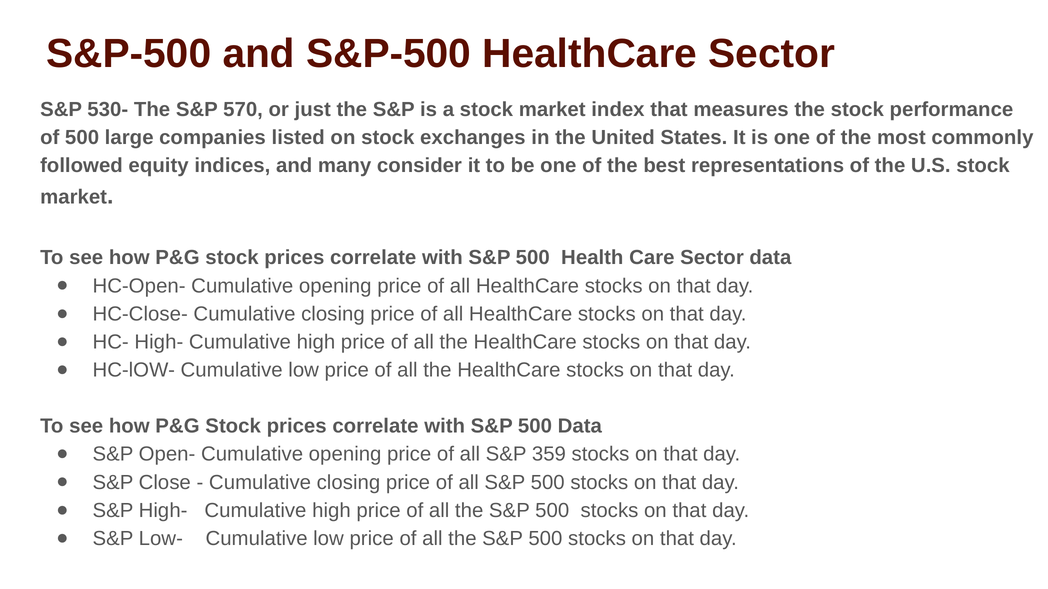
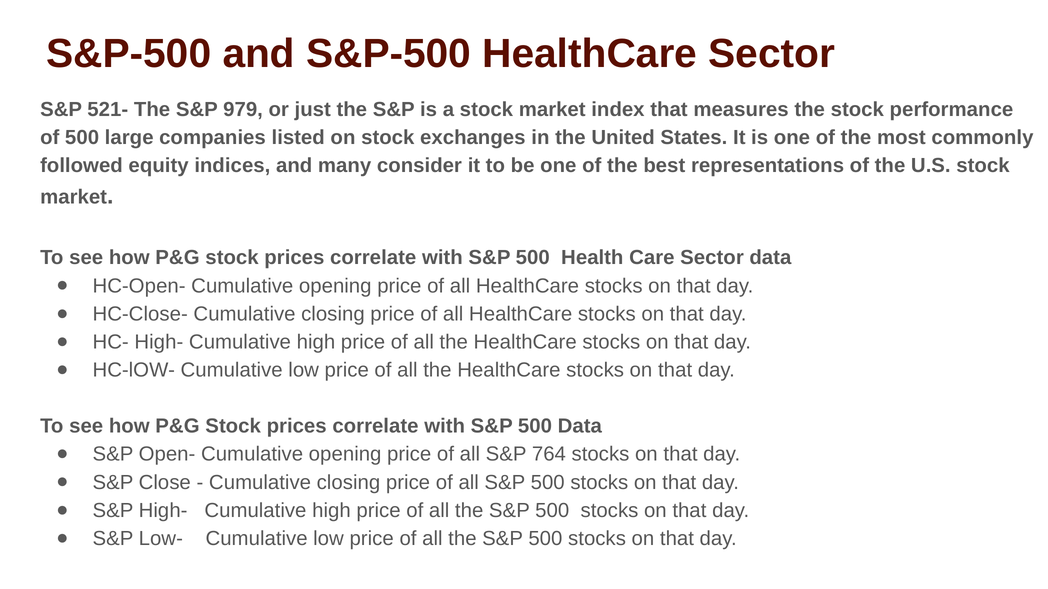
530-: 530- -> 521-
570: 570 -> 979
359: 359 -> 764
